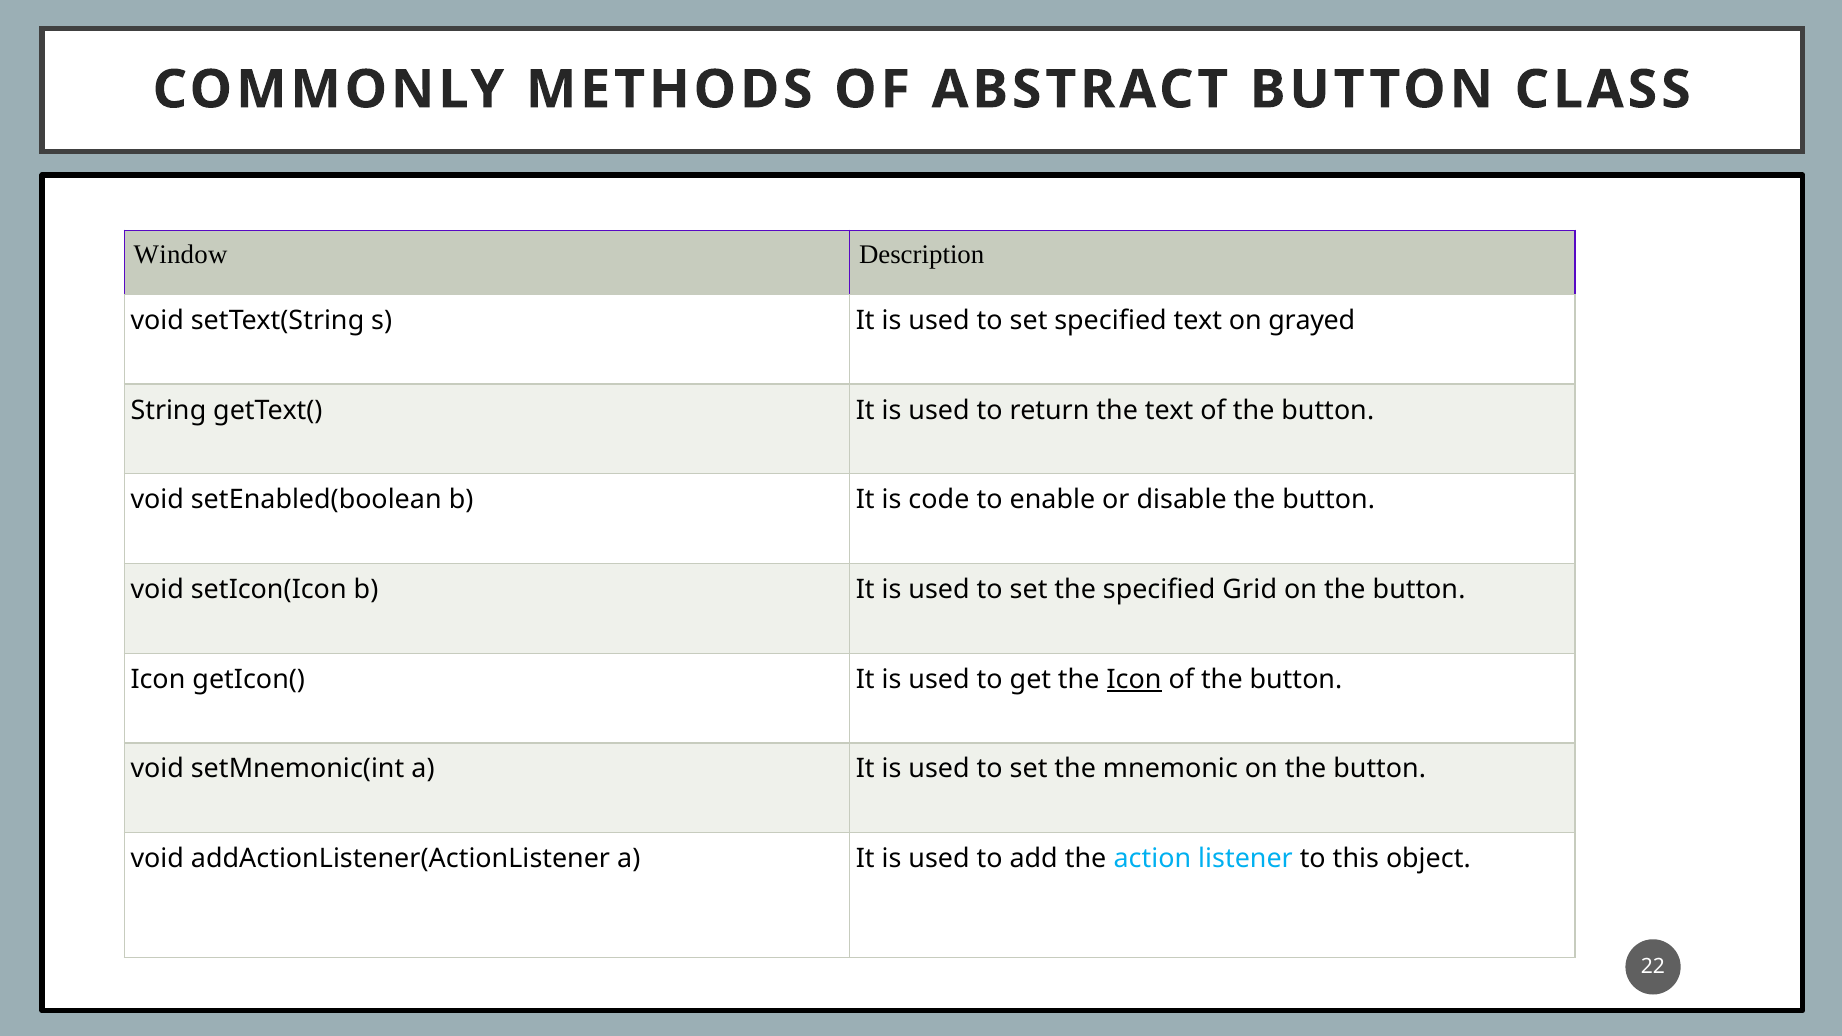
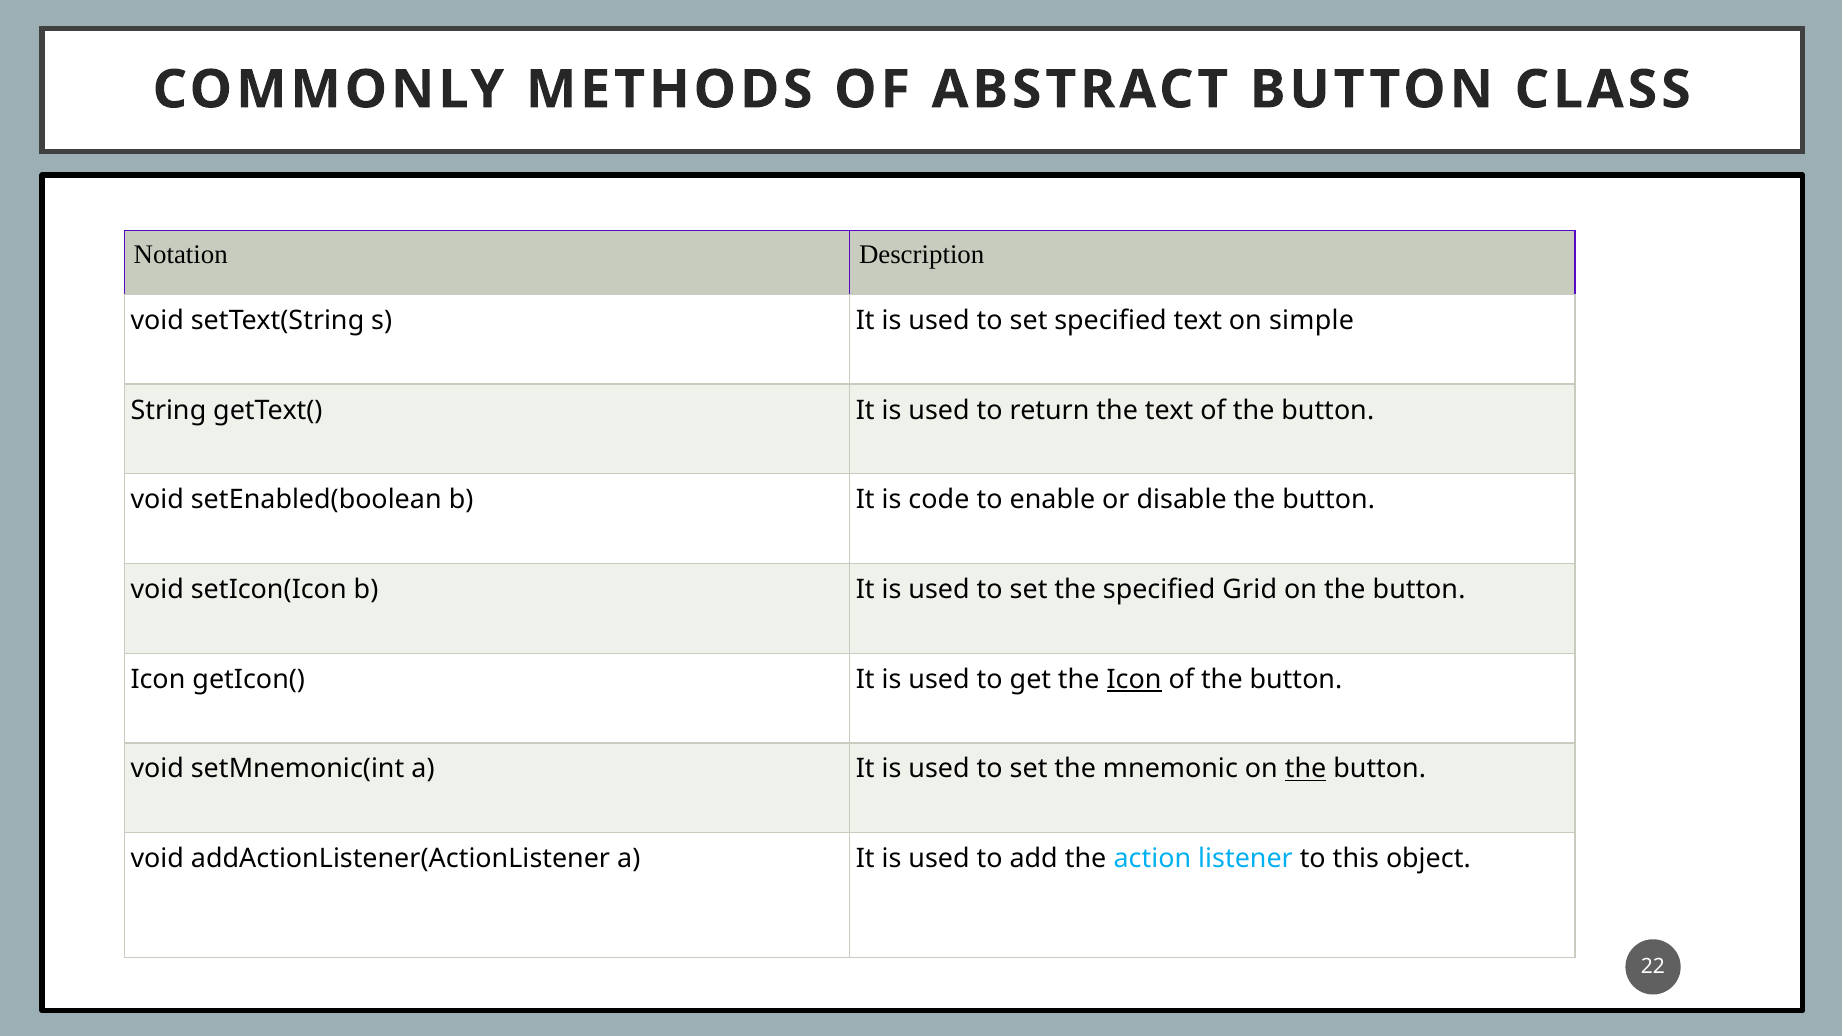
Window: Window -> Notation
grayed: grayed -> simple
the at (1306, 769) underline: none -> present
